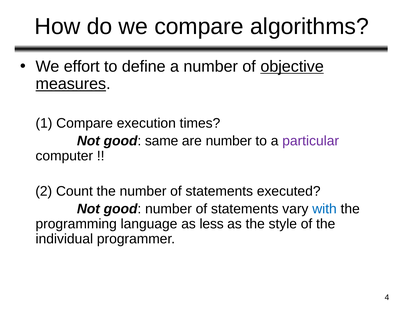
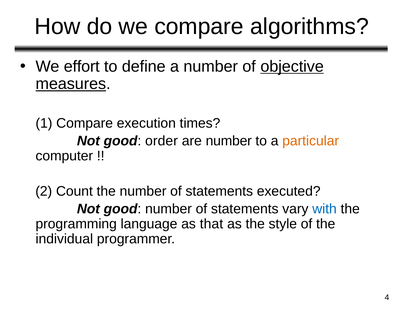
same: same -> order
particular colour: purple -> orange
less: less -> that
